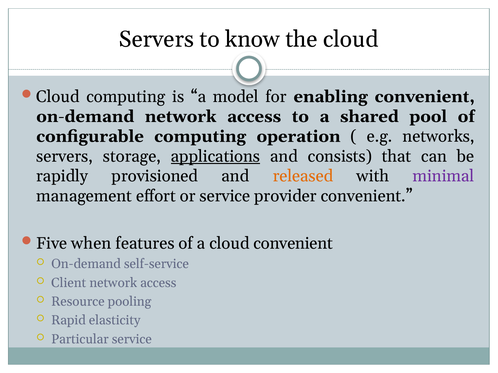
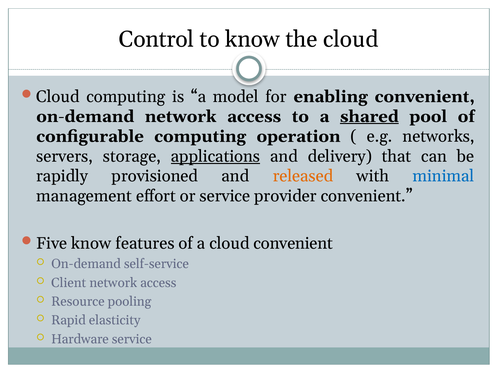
Servers at (156, 39): Servers -> Control
shared underline: none -> present
consists: consists -> delivery
minimal colour: purple -> blue
Five when: when -> know
Particular: Particular -> Hardware
